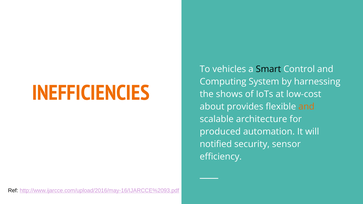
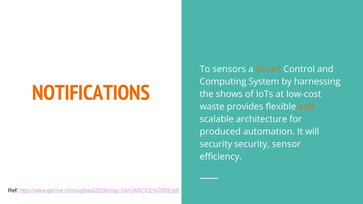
vehicles: vehicles -> sensors
Smart colour: black -> orange
INEFFICIENCIES: INEFFICIENCIES -> NOTIFICATIONS
about: about -> waste
notified at (216, 144): notified -> security
